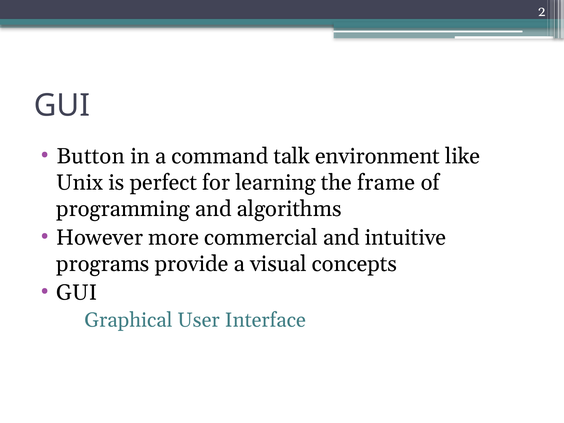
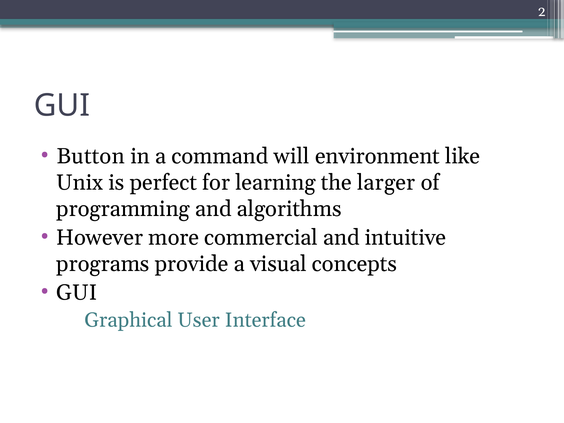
talk: talk -> will
frame: frame -> larger
